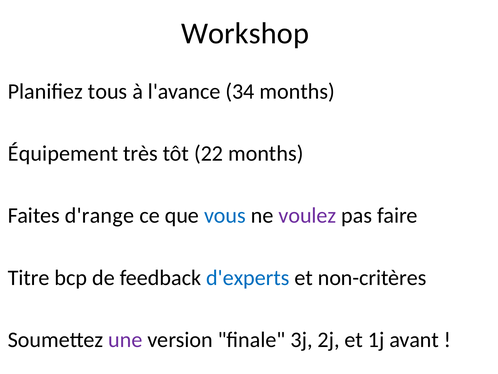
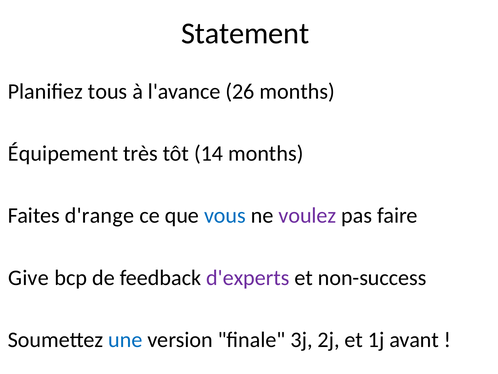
Workshop: Workshop -> Statement
34: 34 -> 26
22: 22 -> 14
Titre: Titre -> Give
d'experts colour: blue -> purple
non-critères: non-critères -> non-success
une colour: purple -> blue
